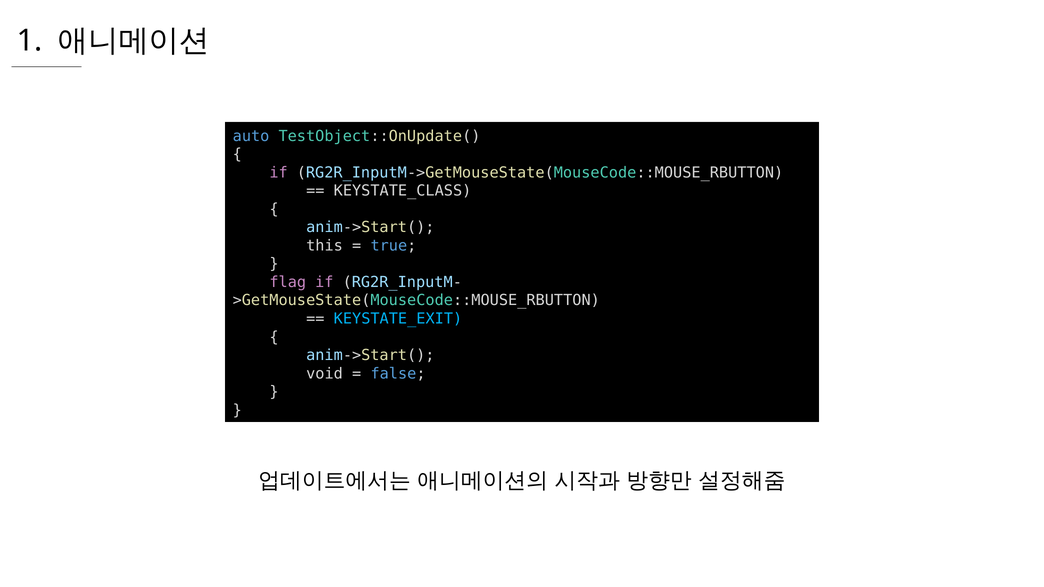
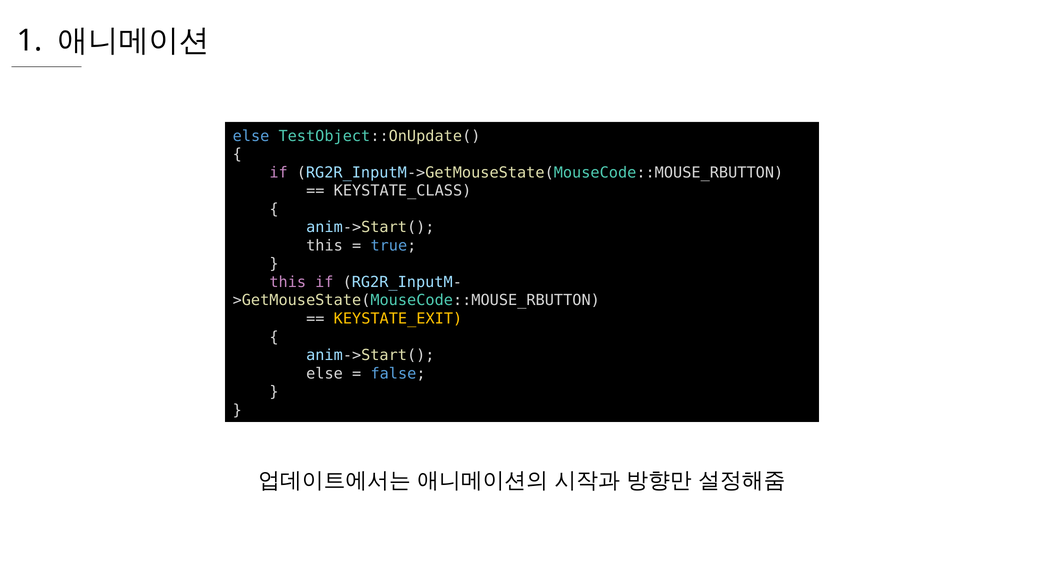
auto at (251, 136): auto -> else
flag at (288, 282): flag -> this
KEYSTATE_EXIT colour: light blue -> yellow
void at (325, 374): void -> else
